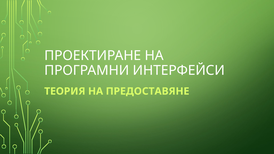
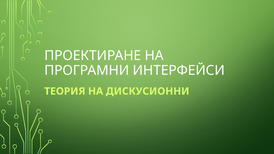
ПРЕДОСТАВЯНЕ: ПРЕДОСТАВЯНЕ -> ДИСКУСИОННИ
